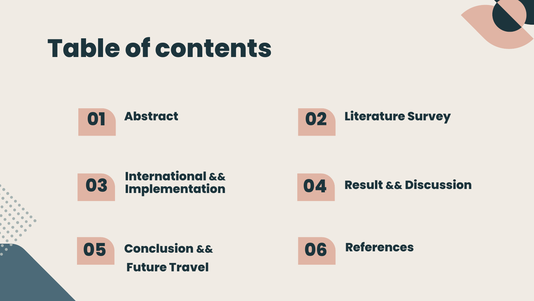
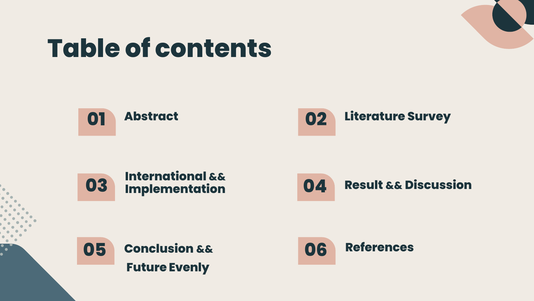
Travel: Travel -> Evenly
